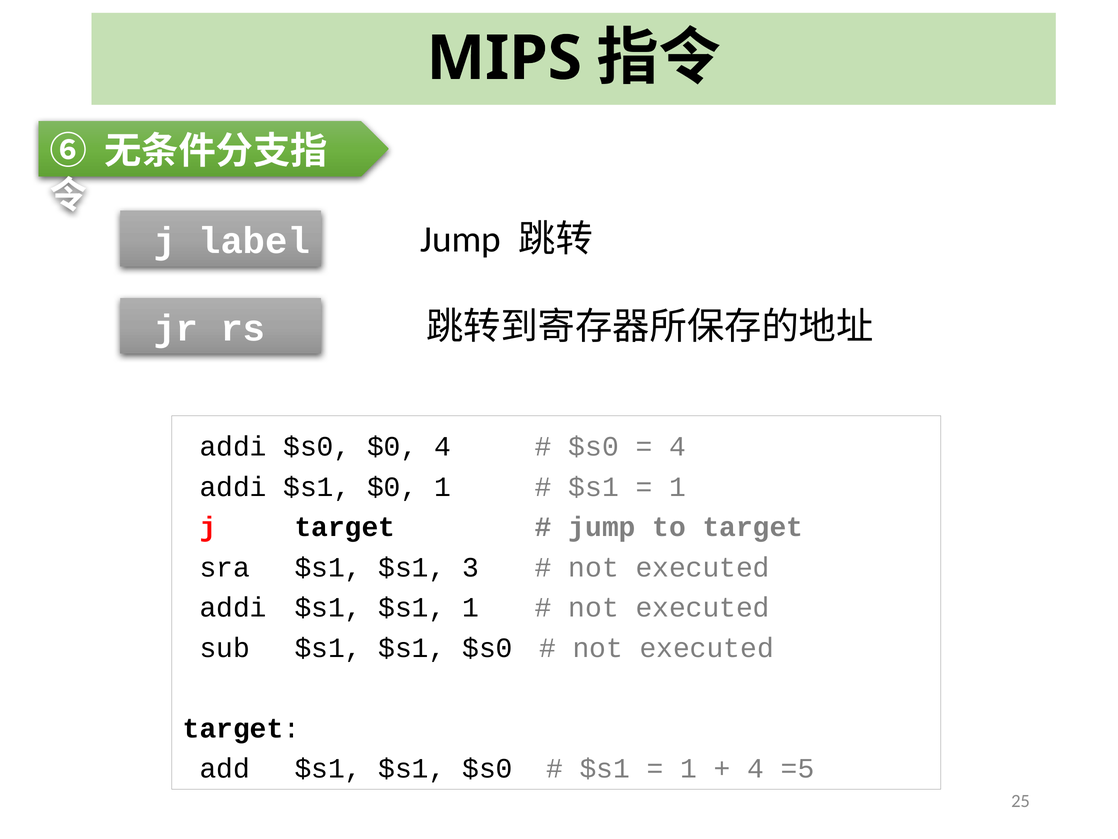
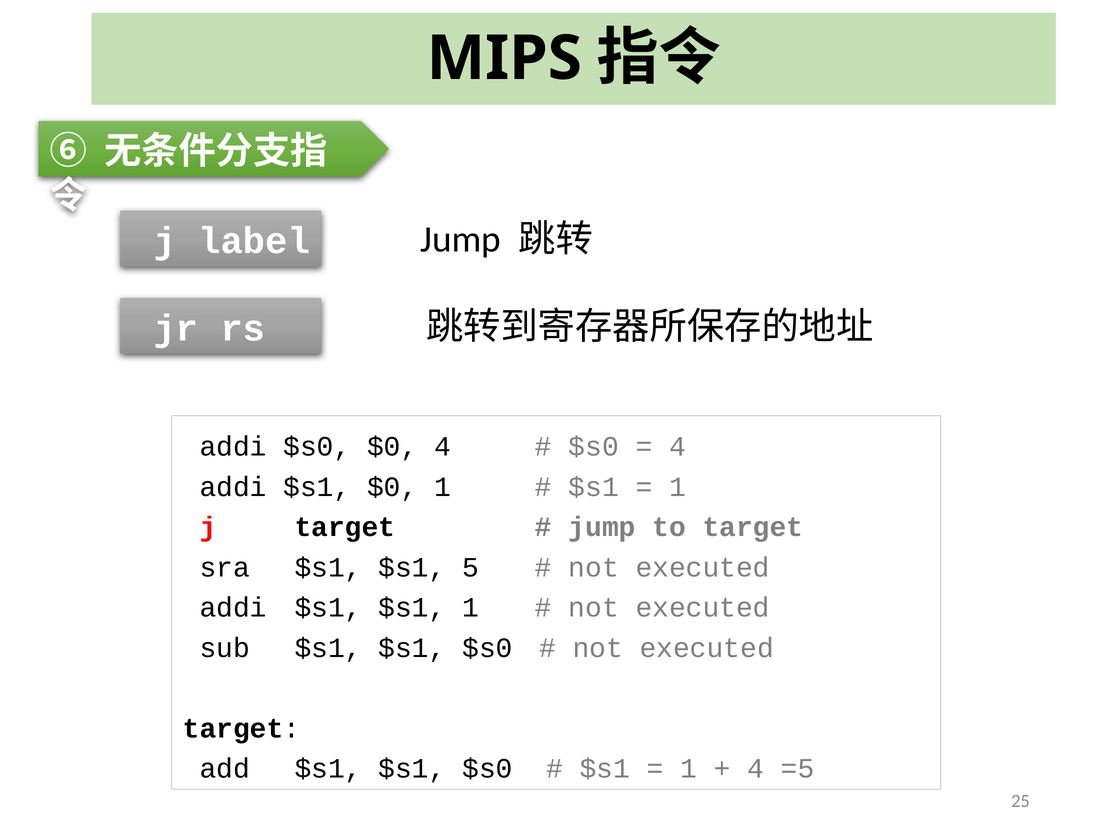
3: 3 -> 5
